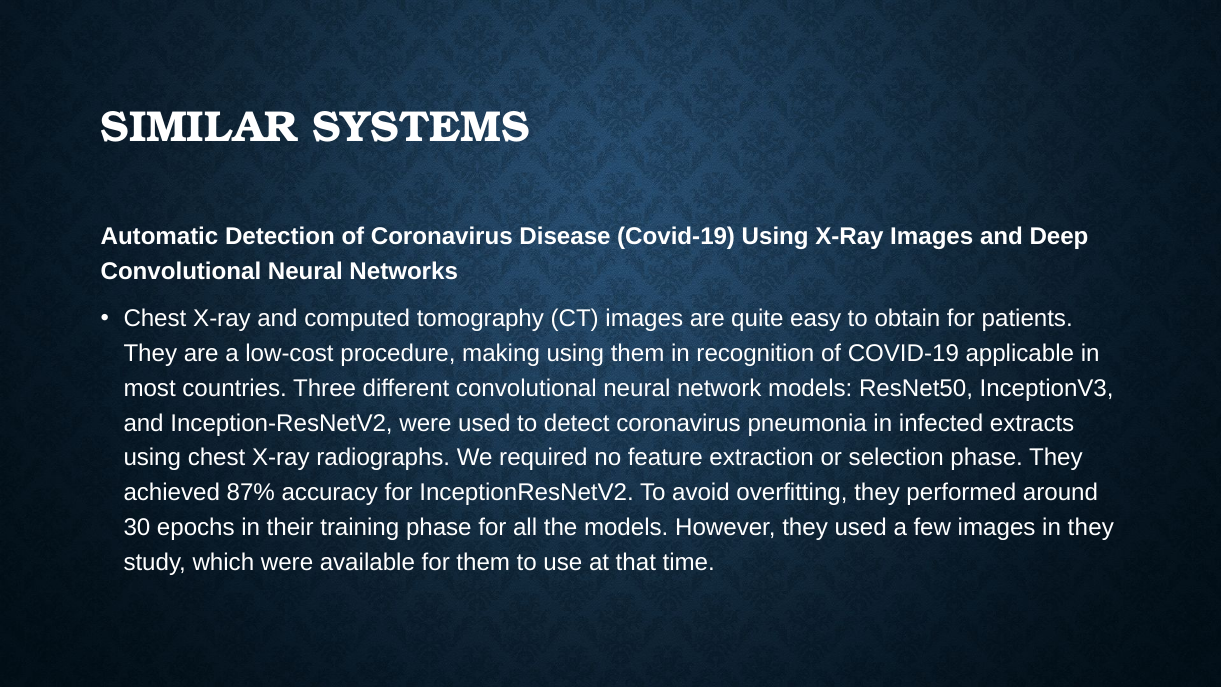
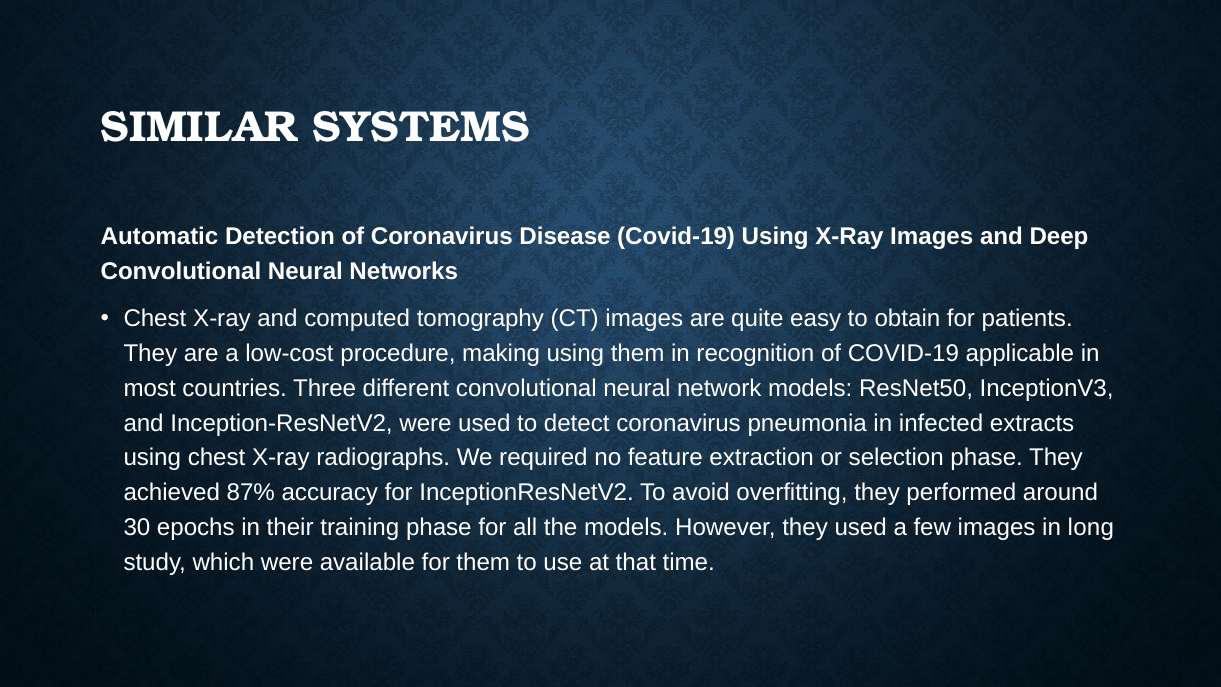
in they: they -> long
